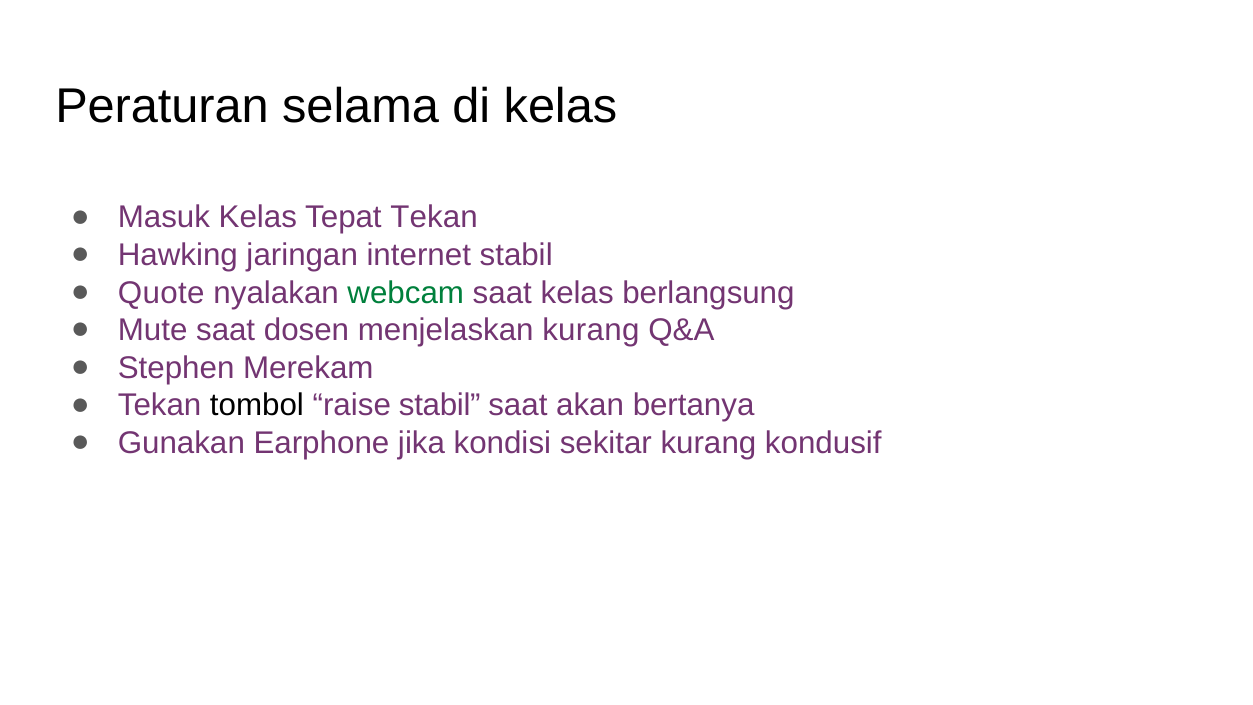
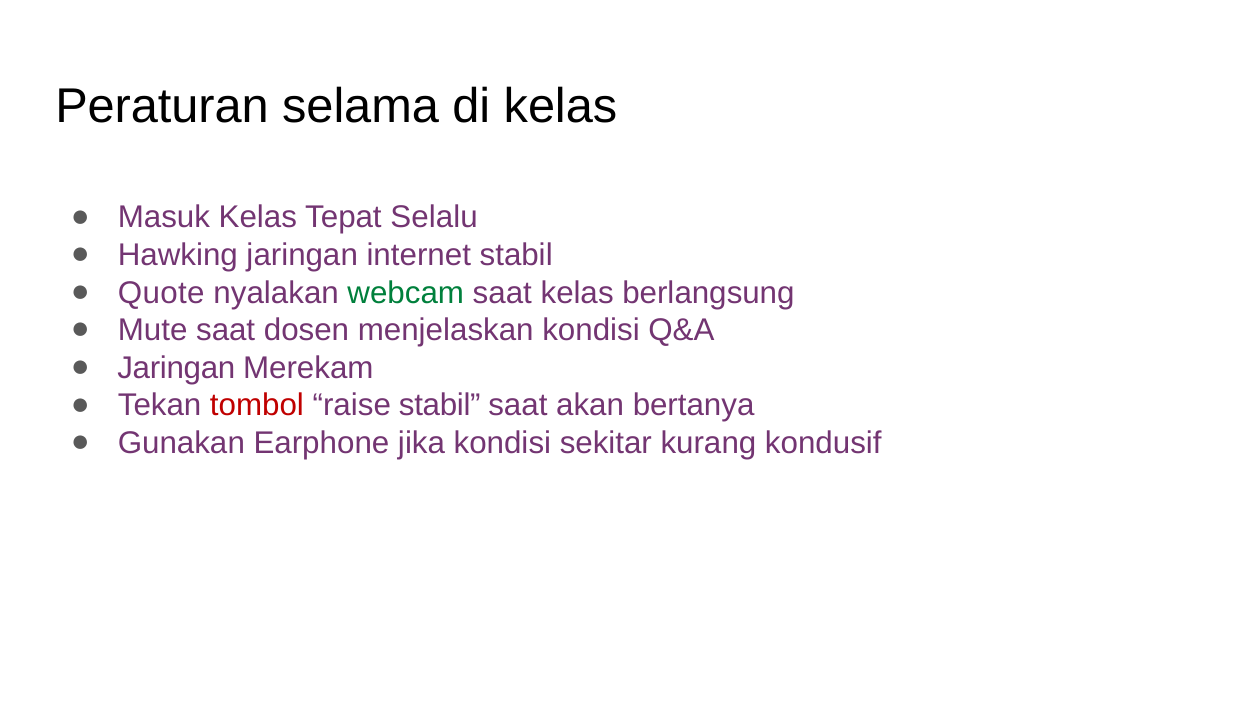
Tepat Tekan: Tekan -> Selalu
menjelaskan kurang: kurang -> kondisi
Stephen at (176, 368): Stephen -> Jaringan
tombol colour: black -> red
